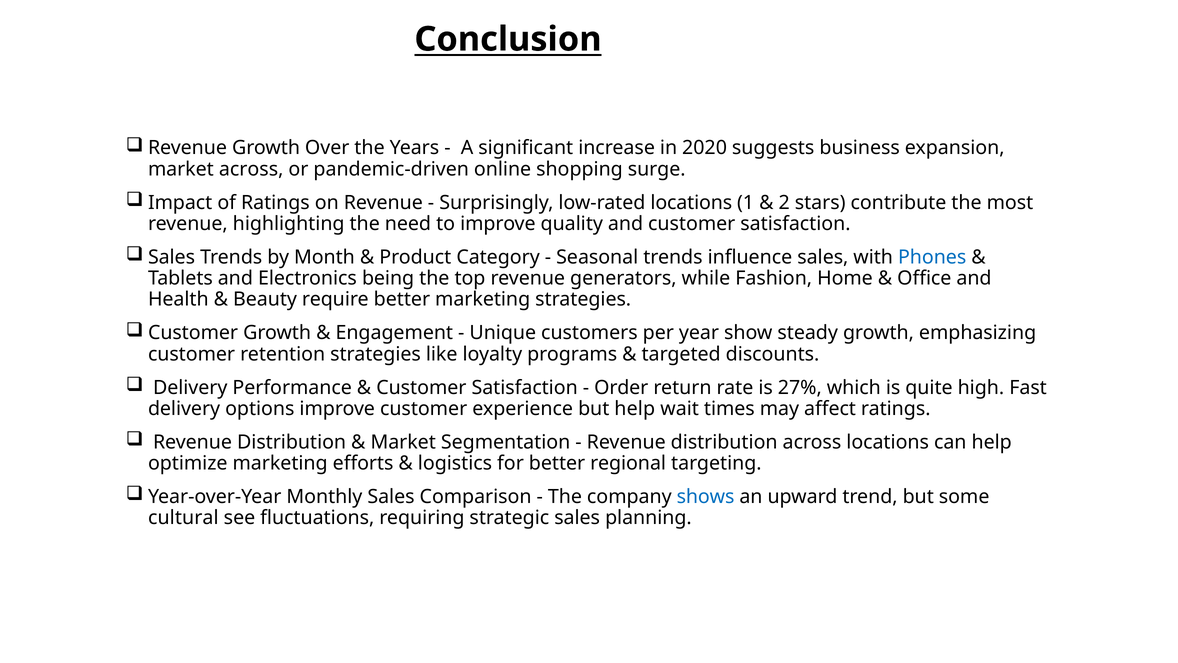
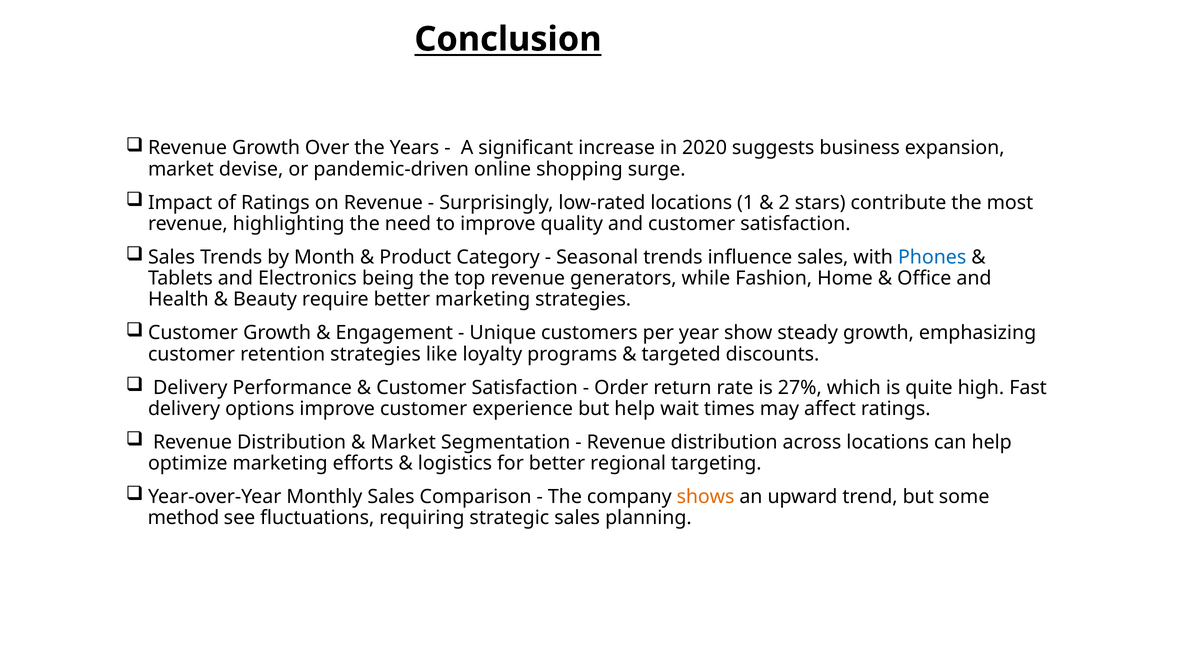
market across: across -> devise
shows colour: blue -> orange
cultural: cultural -> method
